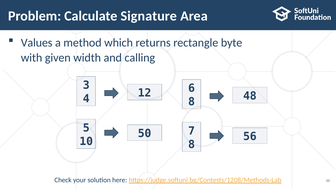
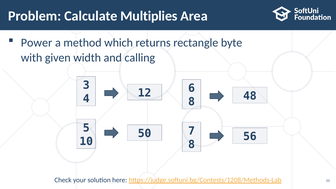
Signature: Signature -> Multiplies
Values: Values -> Power
